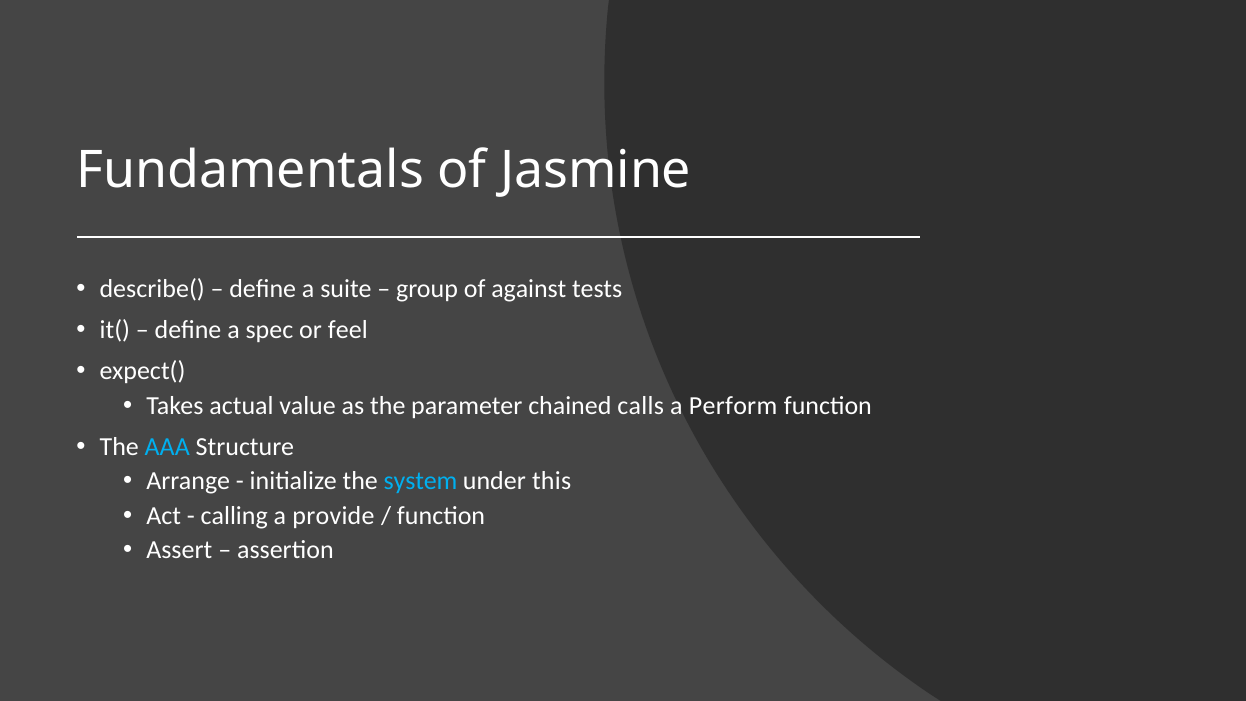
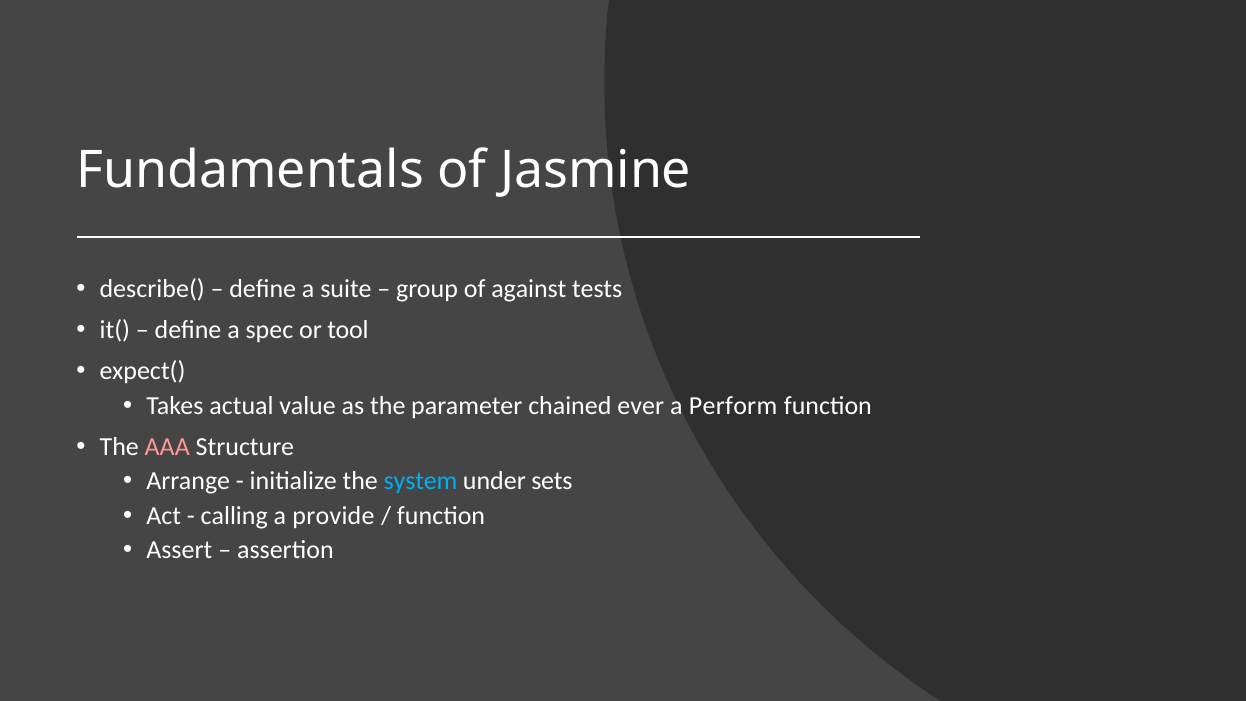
feel: feel -> tool
calls: calls -> ever
AAA colour: light blue -> pink
this: this -> sets
